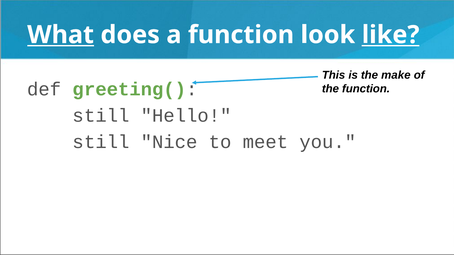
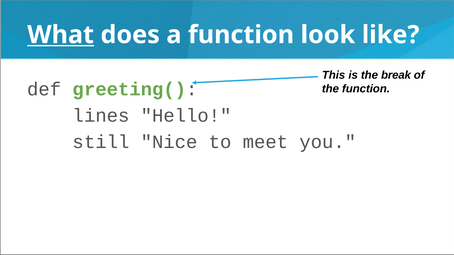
like underline: present -> none
make: make -> break
still at (101, 116): still -> lines
